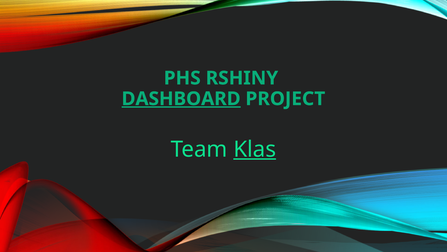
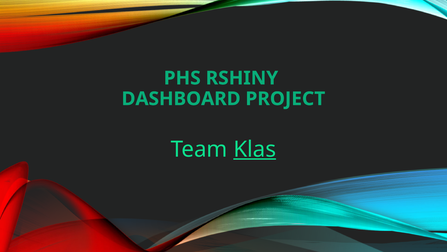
DASHBOARD underline: present -> none
